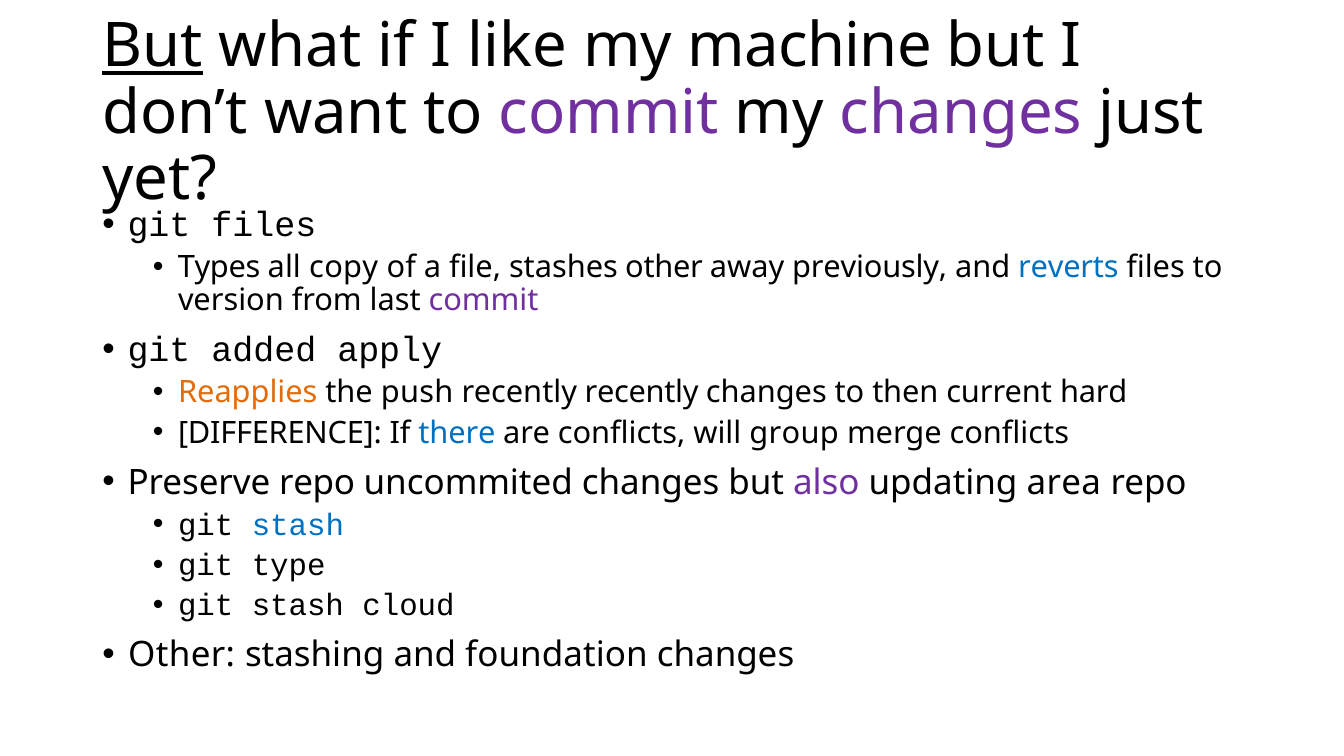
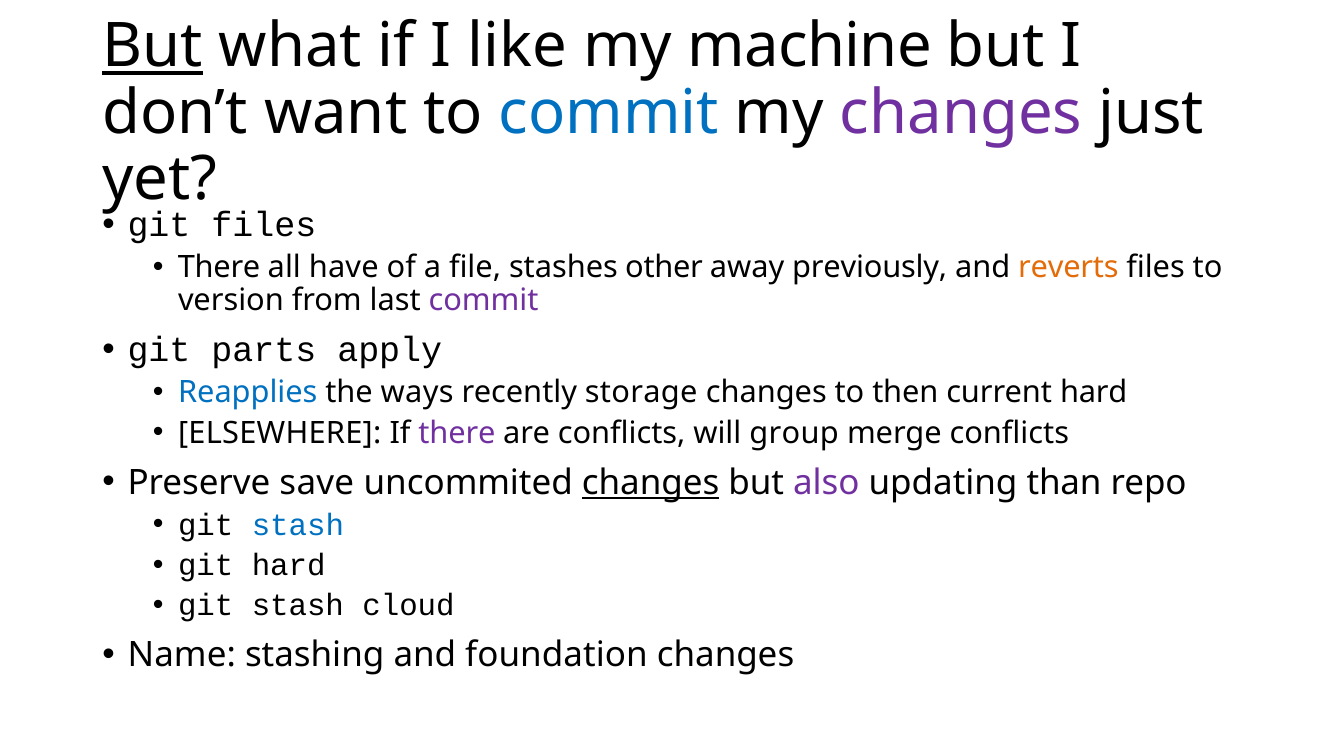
commit at (609, 113) colour: purple -> blue
Types at (219, 267): Types -> There
copy: copy -> have
reverts colour: blue -> orange
added: added -> parts
Reapplies colour: orange -> blue
push: push -> ways
recently recently: recently -> storage
DIFFERENCE: DIFFERENCE -> ELSEWHERE
there at (457, 433) colour: blue -> purple
Preserve repo: repo -> save
changes at (651, 483) underline: none -> present
area: area -> than
git type: type -> hard
Other at (182, 655): Other -> Name
